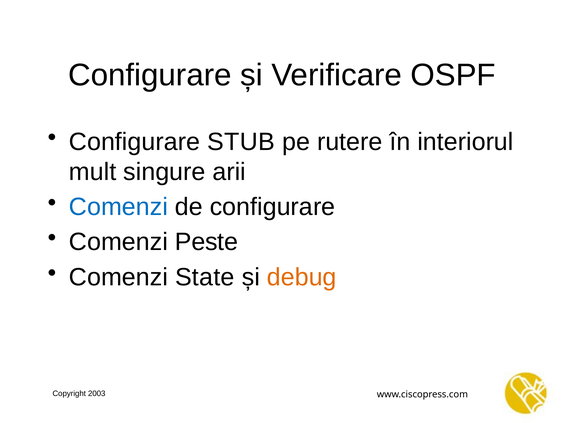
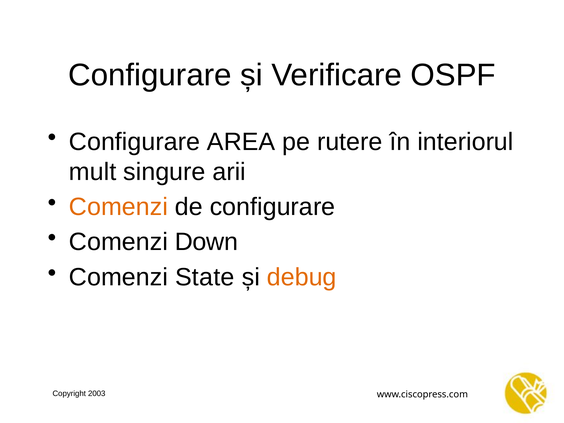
STUB: STUB -> AREA
Comenzi at (118, 207) colour: blue -> orange
Peste: Peste -> Down
